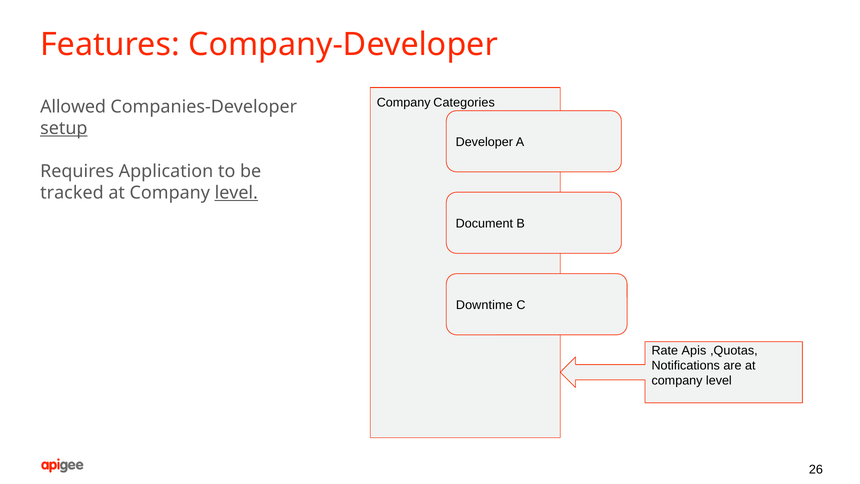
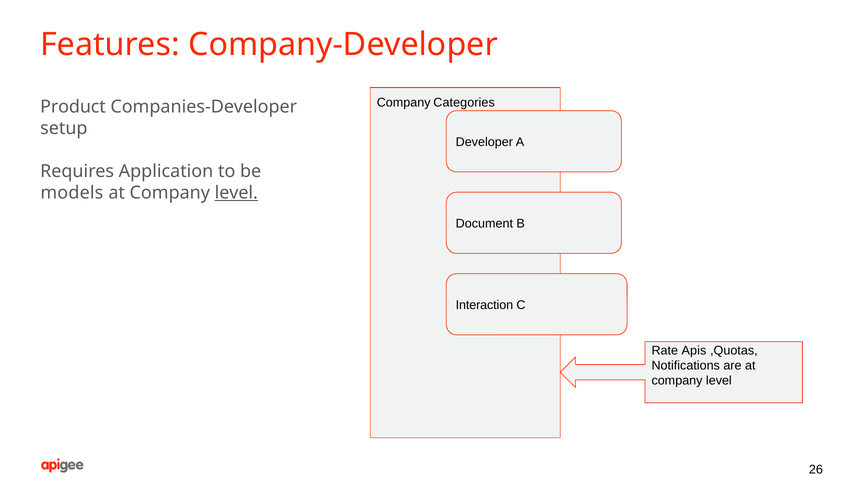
Allowed: Allowed -> Product
setup underline: present -> none
tracked: tracked -> models
Downtime: Downtime -> Interaction
